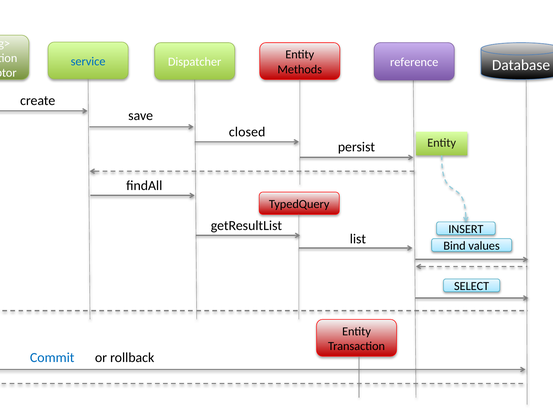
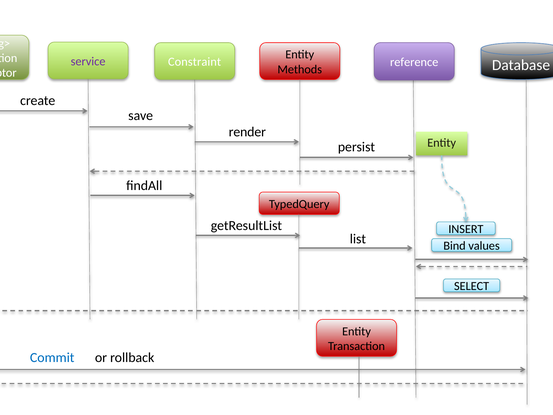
service colour: blue -> purple
Dispatcher: Dispatcher -> Constraint
closed: closed -> render
